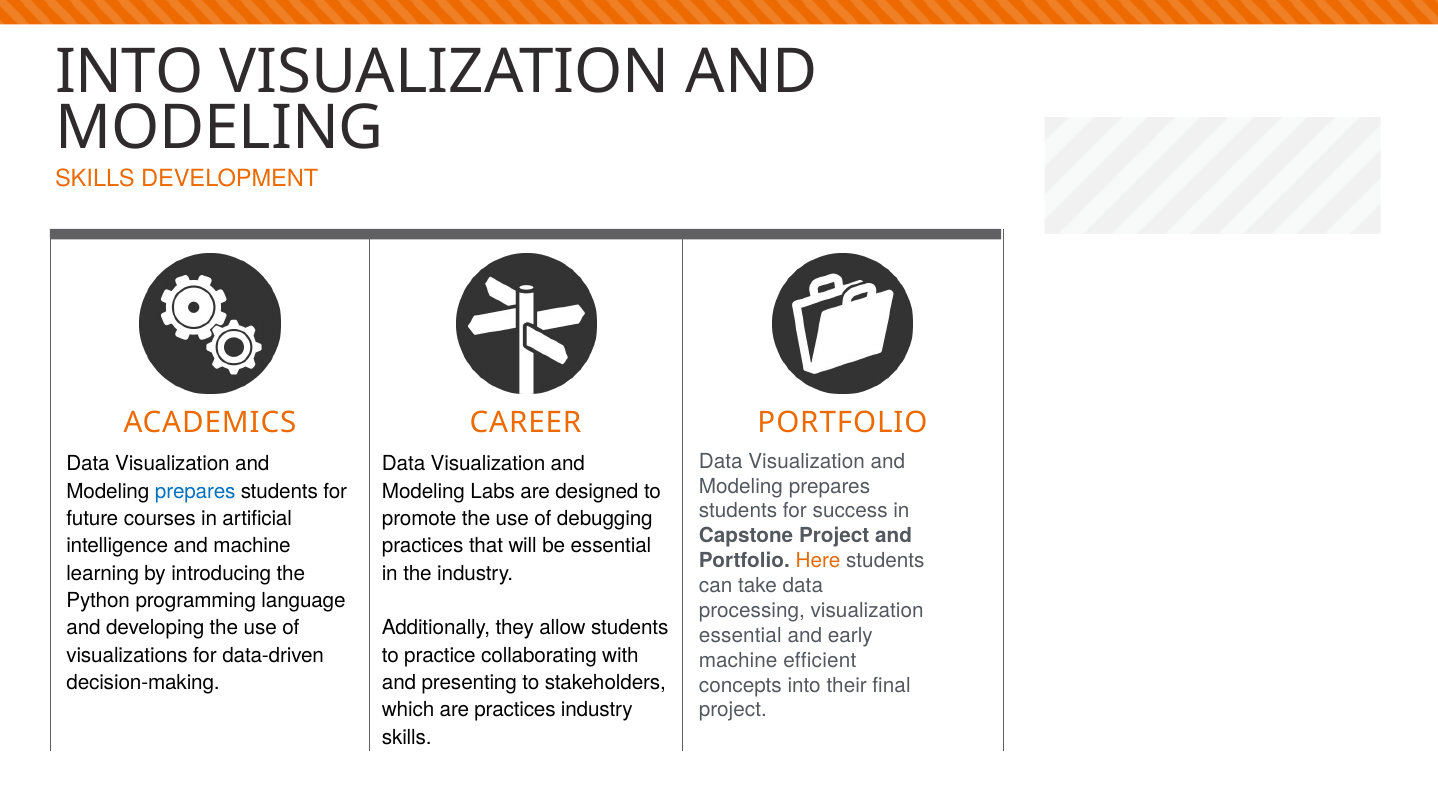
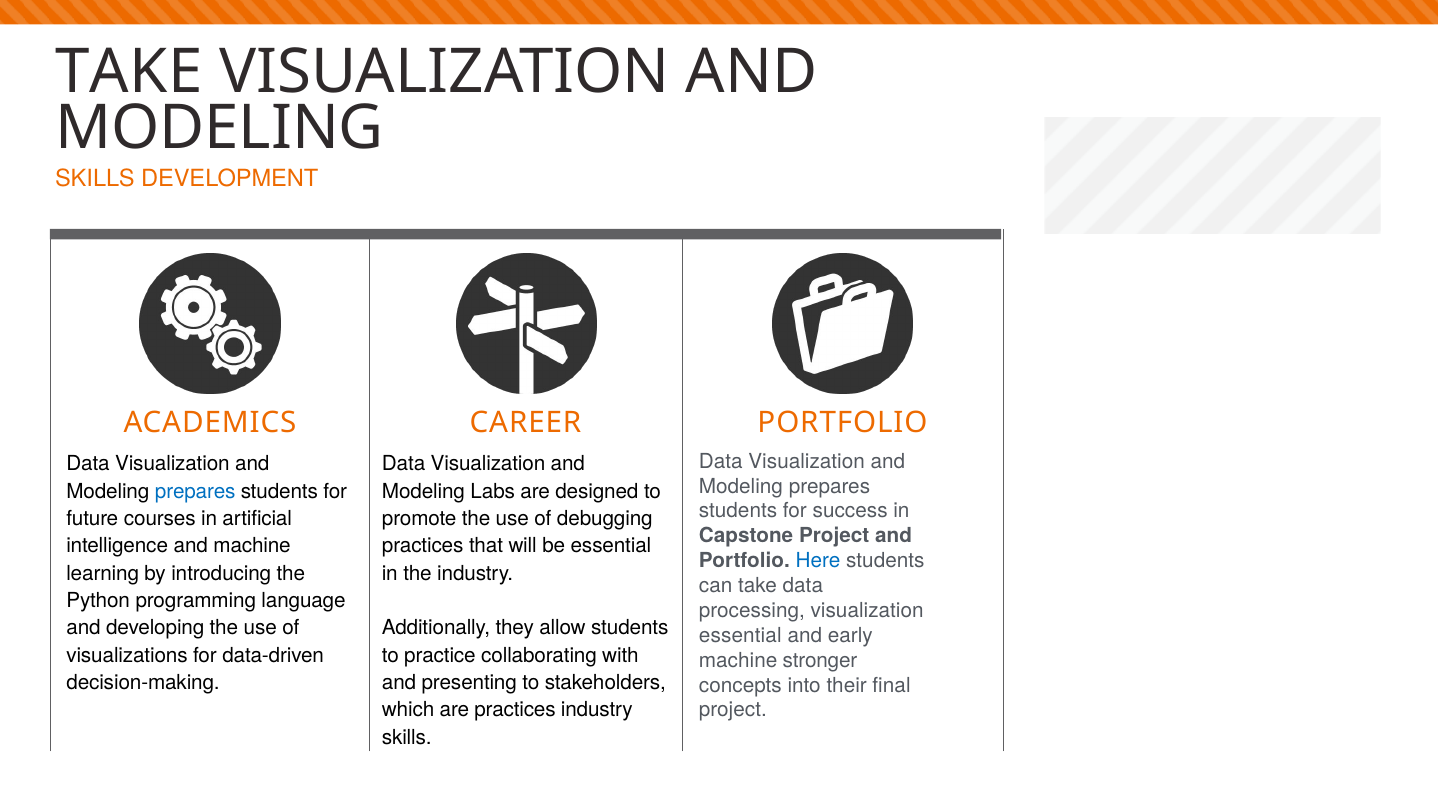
INTO at (130, 72): INTO -> TAKE
Here colour: orange -> blue
efficient: efficient -> stronger
